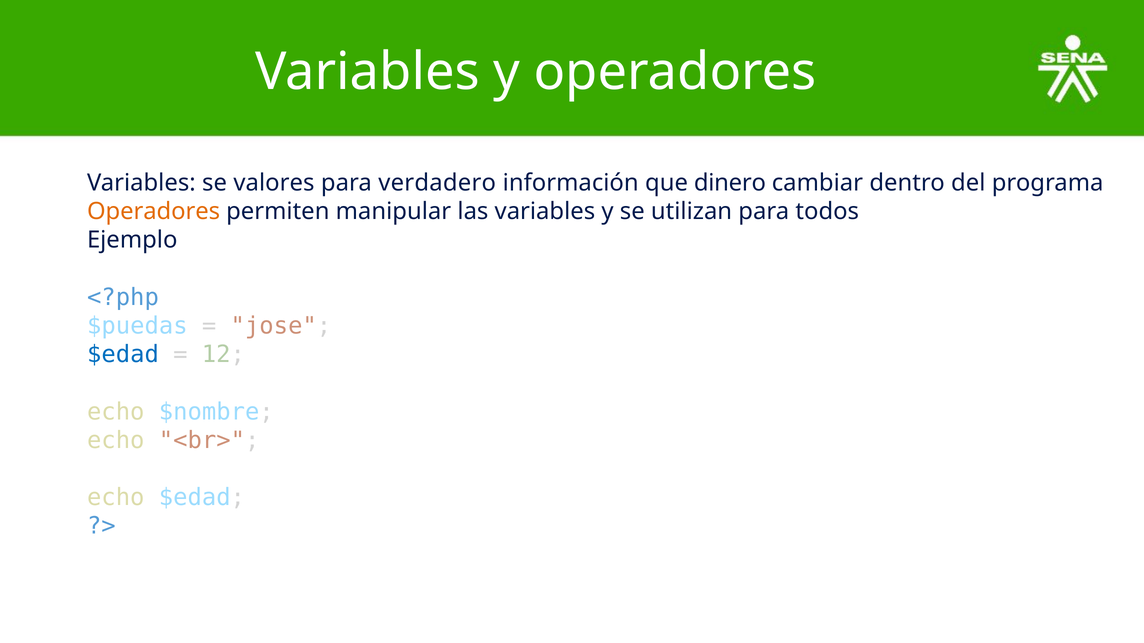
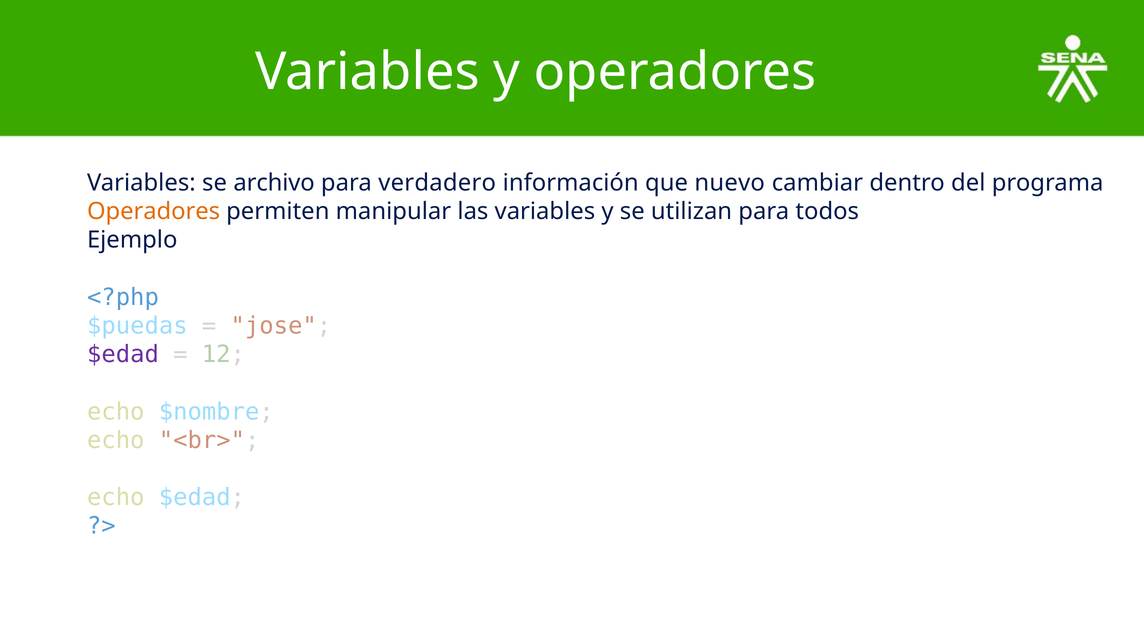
valores: valores -> archivo
dinero: dinero -> nuevo
$edad at (123, 355) colour: blue -> purple
